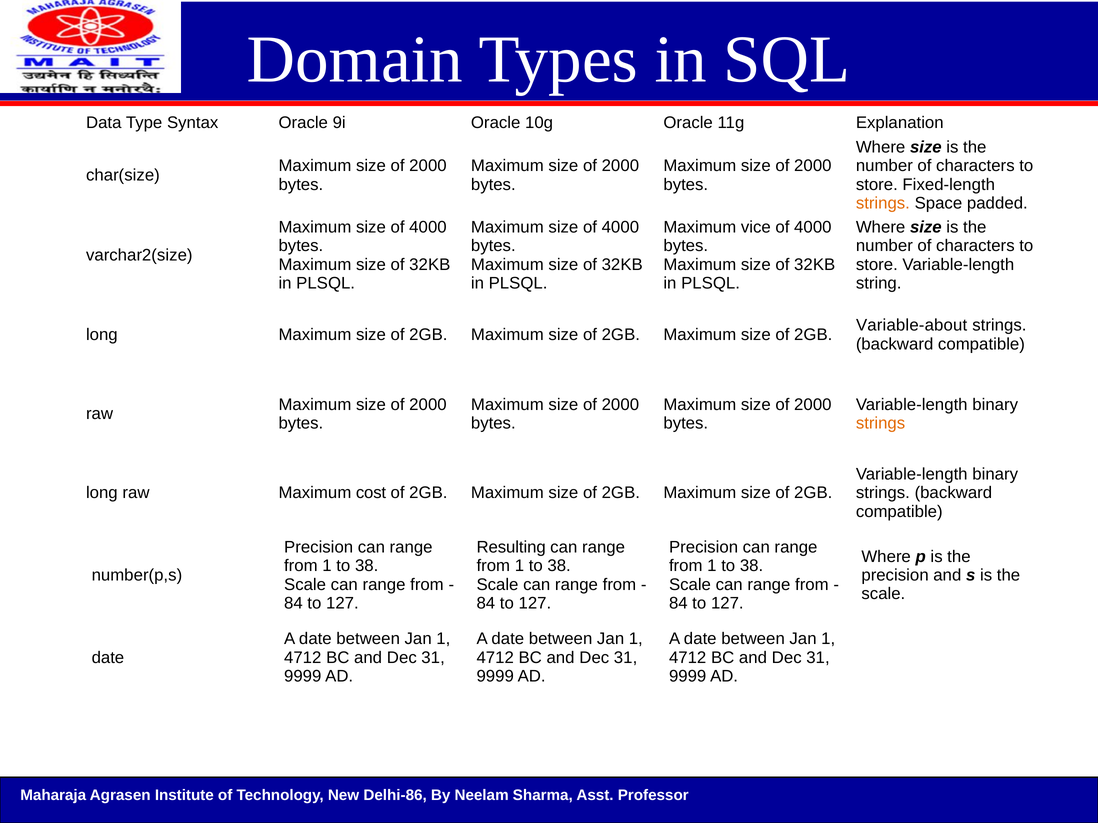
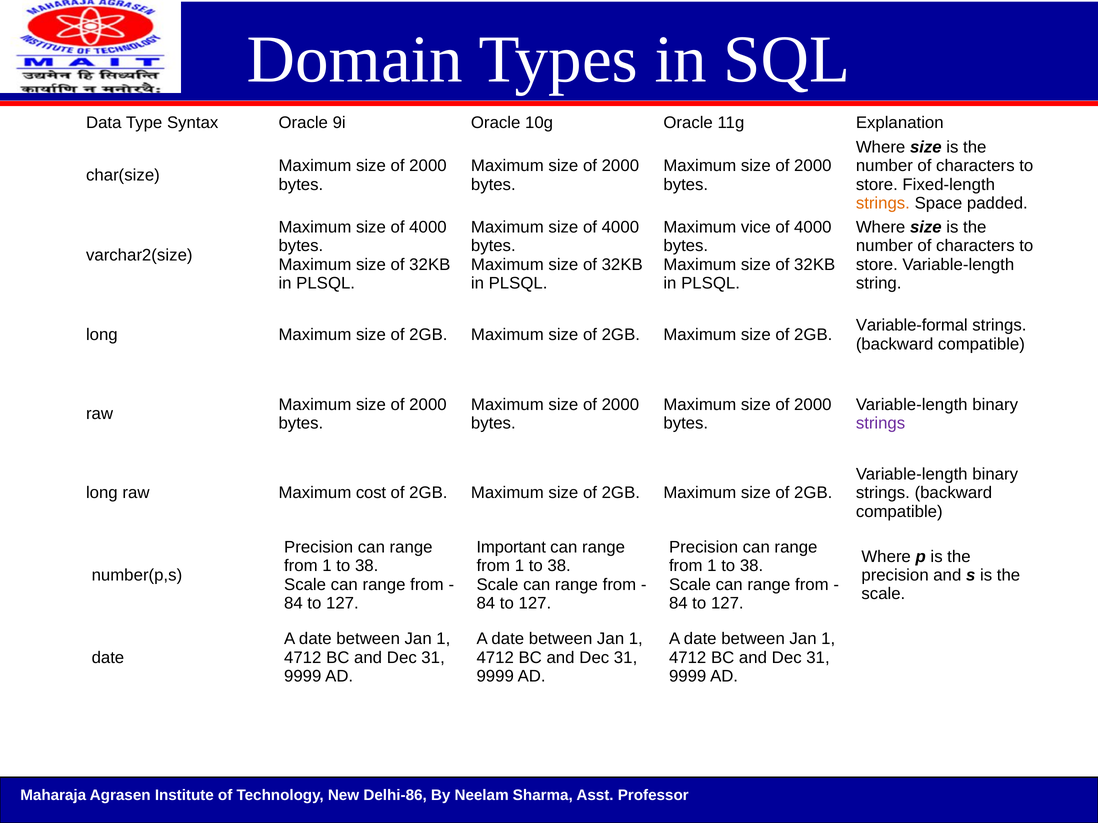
Variable-about: Variable-about -> Variable-formal
strings at (881, 423) colour: orange -> purple
Resulting: Resulting -> Important
